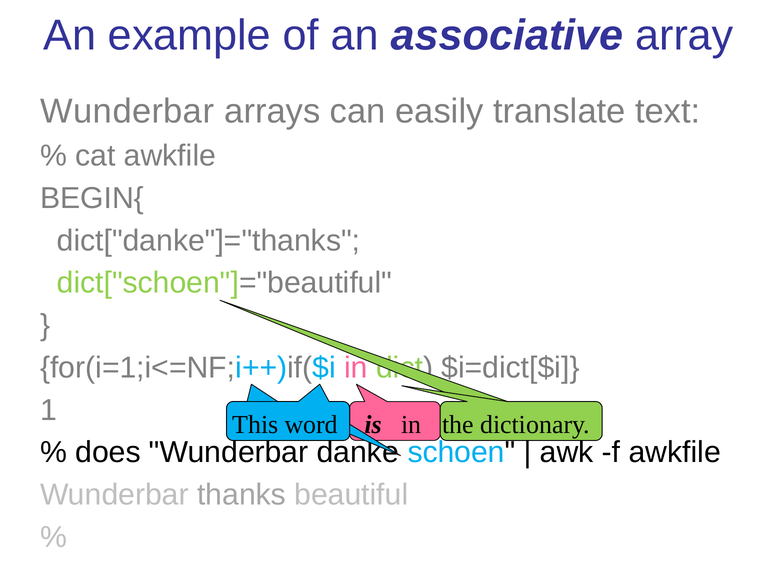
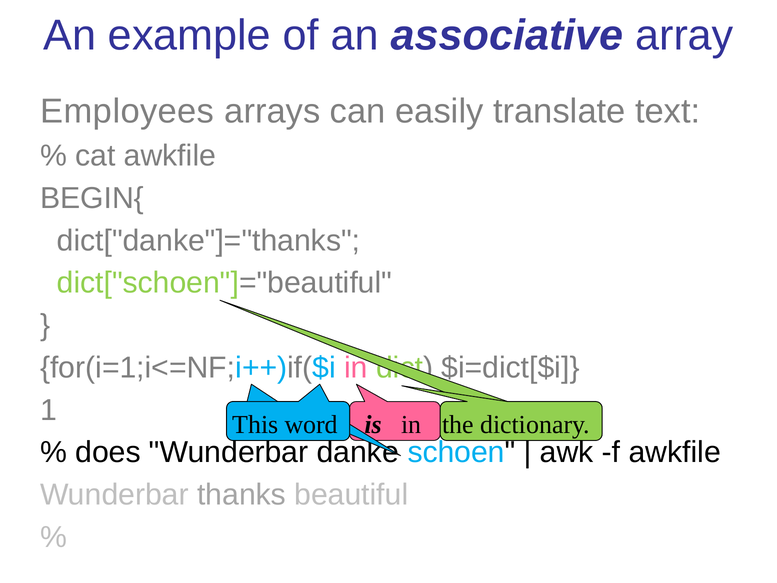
Wunderbar at (127, 111): Wunderbar -> Employees
